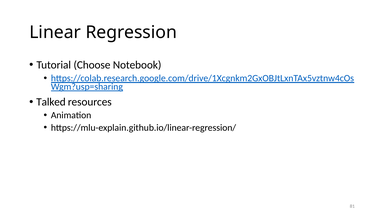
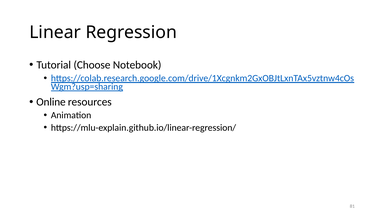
Talked: Talked -> Online
